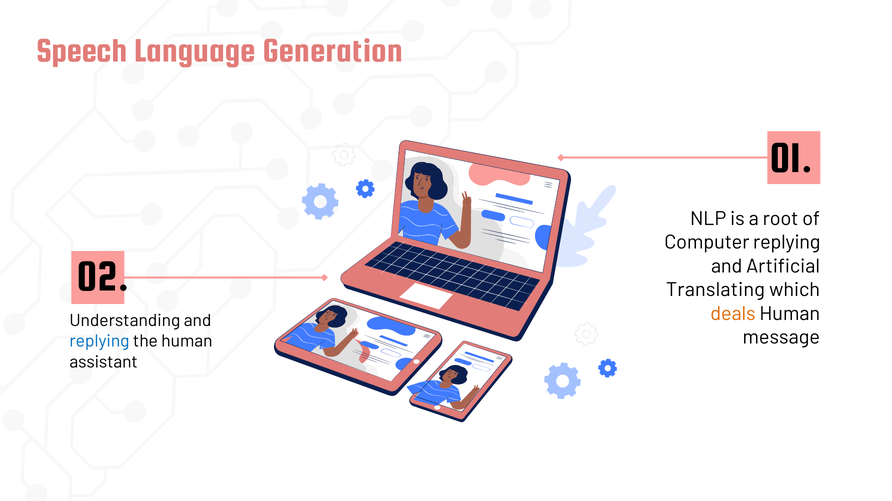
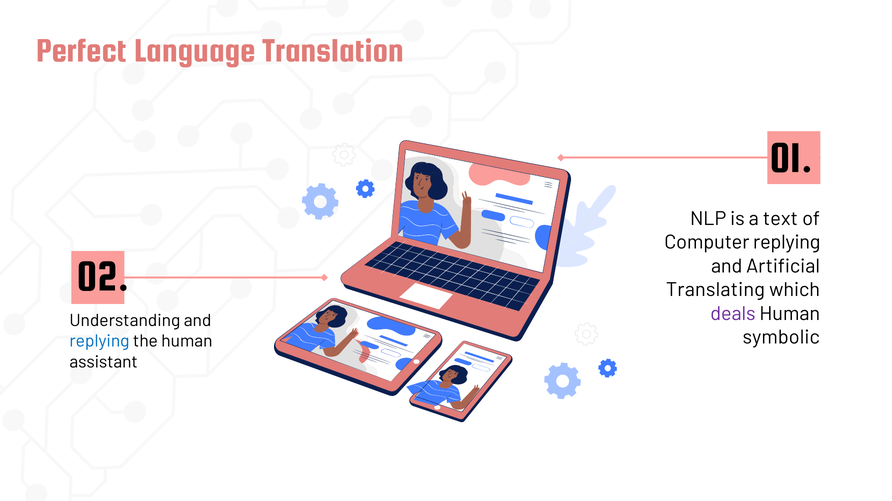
Speech: Speech -> Perfect
Generation: Generation -> Translation
root: root -> text
deals colour: orange -> purple
message: message -> symbolic
